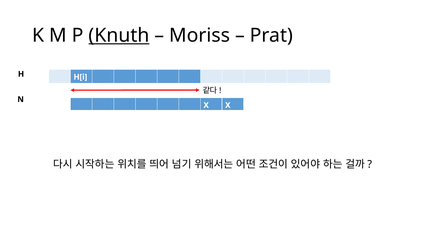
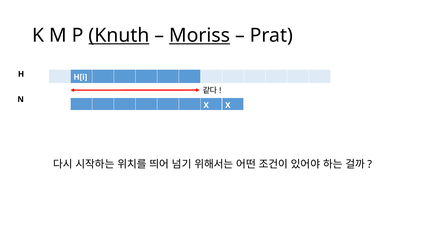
Moriss underline: none -> present
